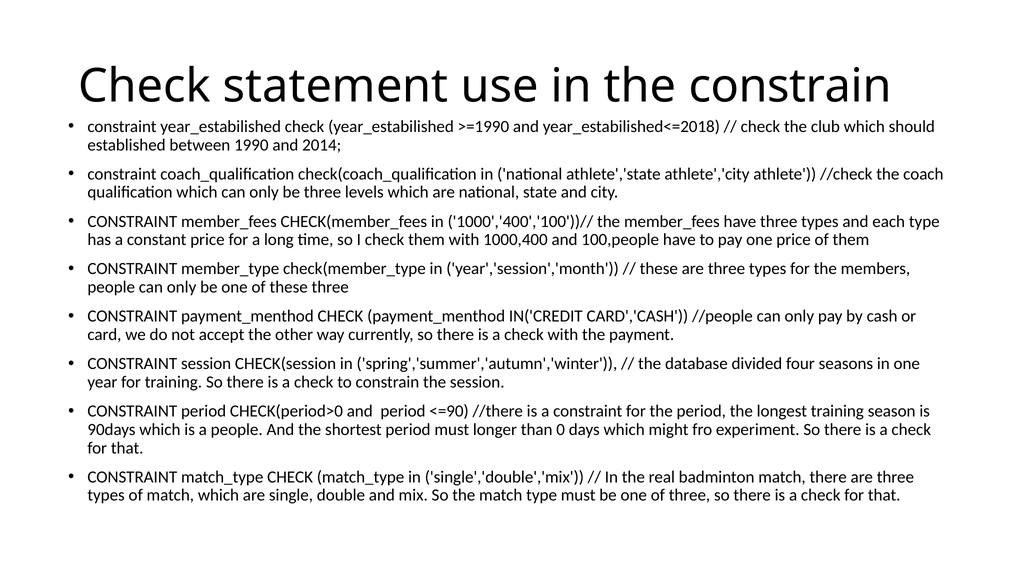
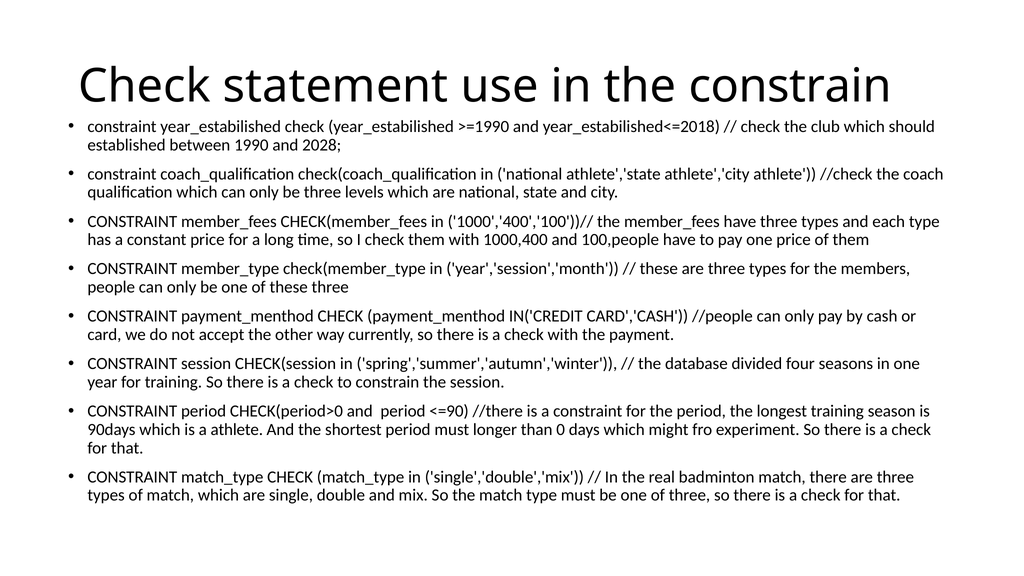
2014: 2014 -> 2028
a people: people -> athlete
